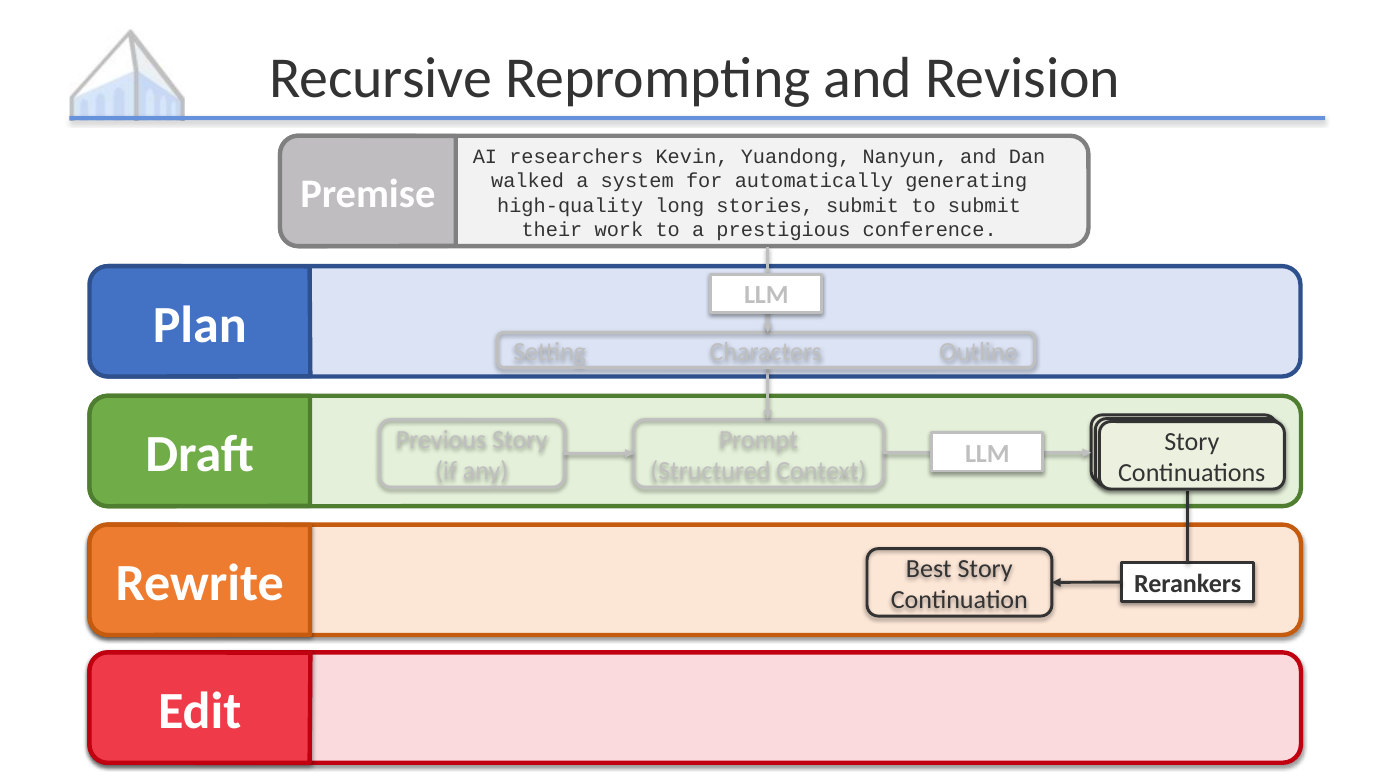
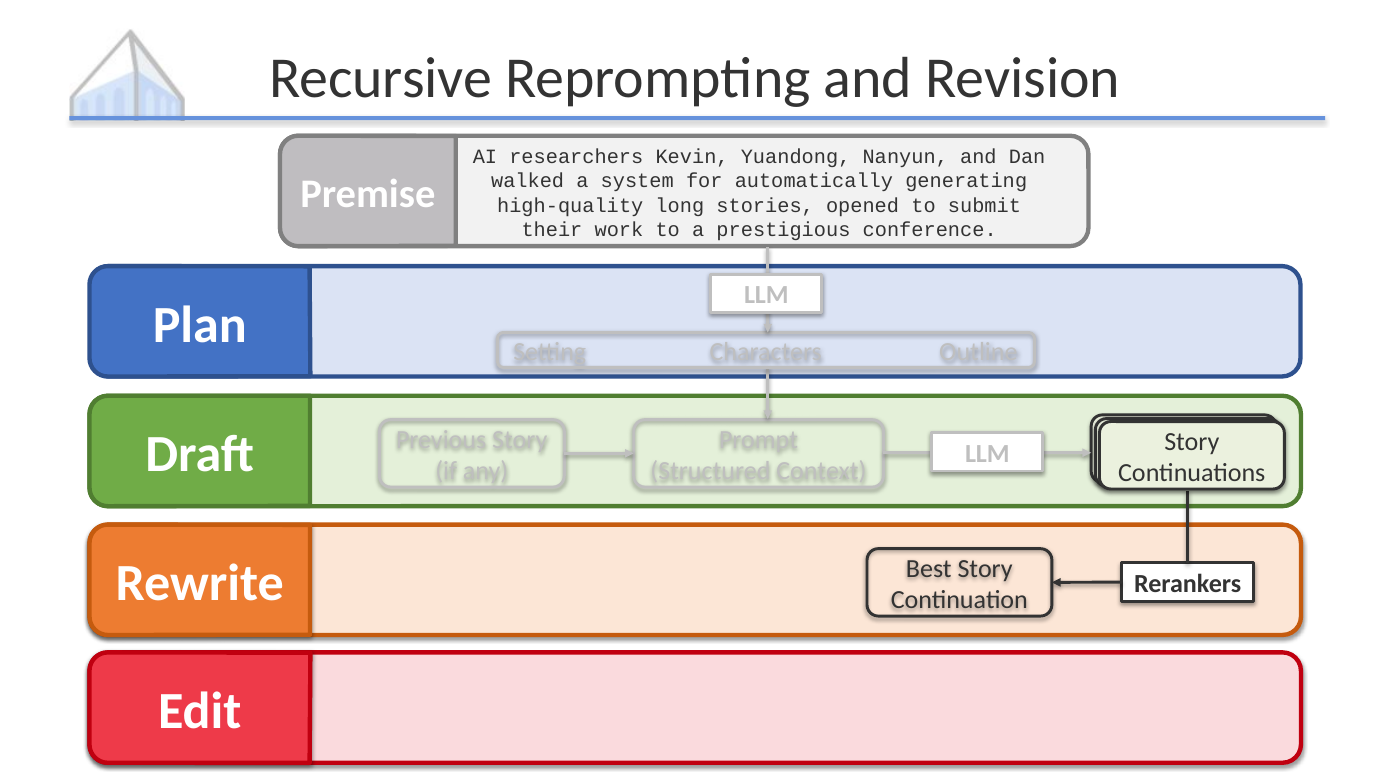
stories submit: submit -> opened
